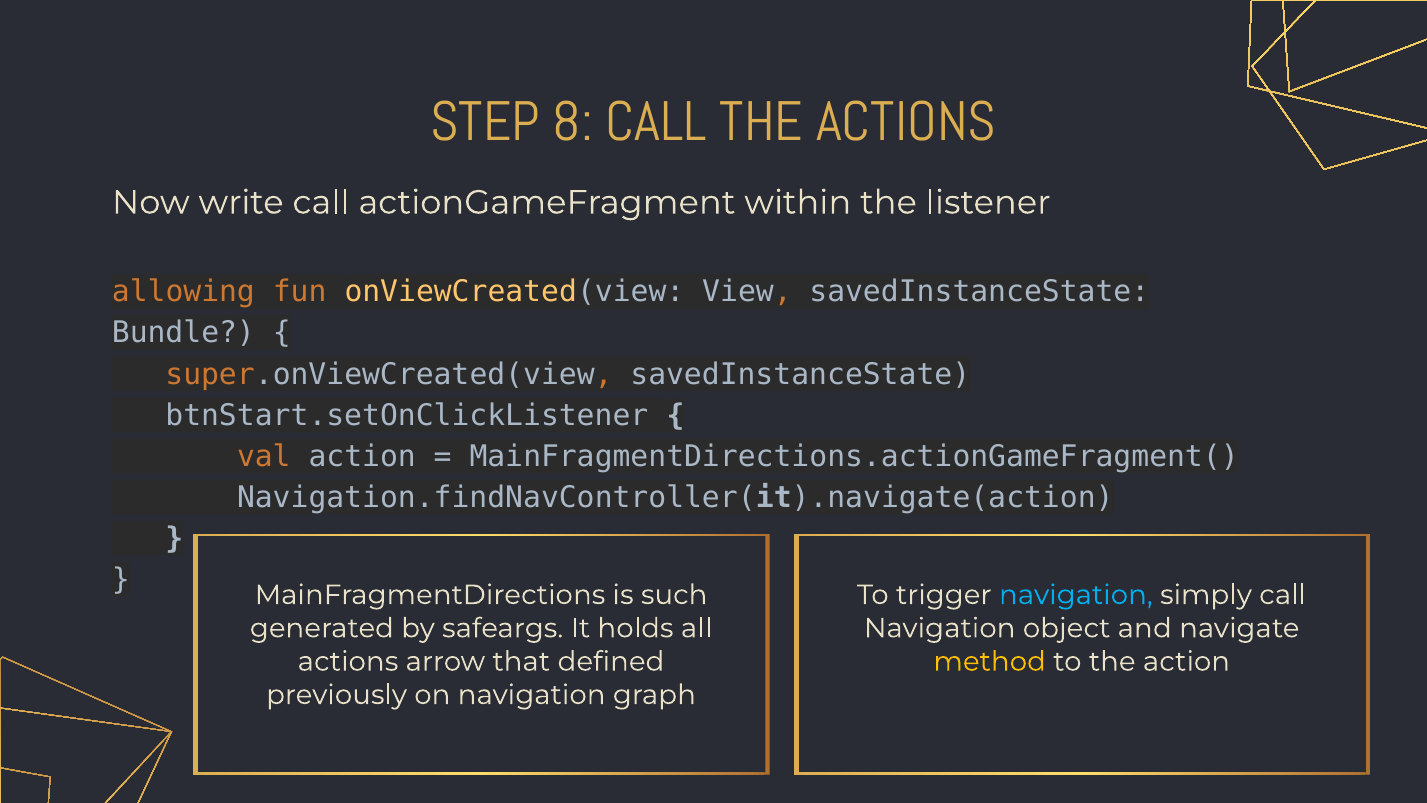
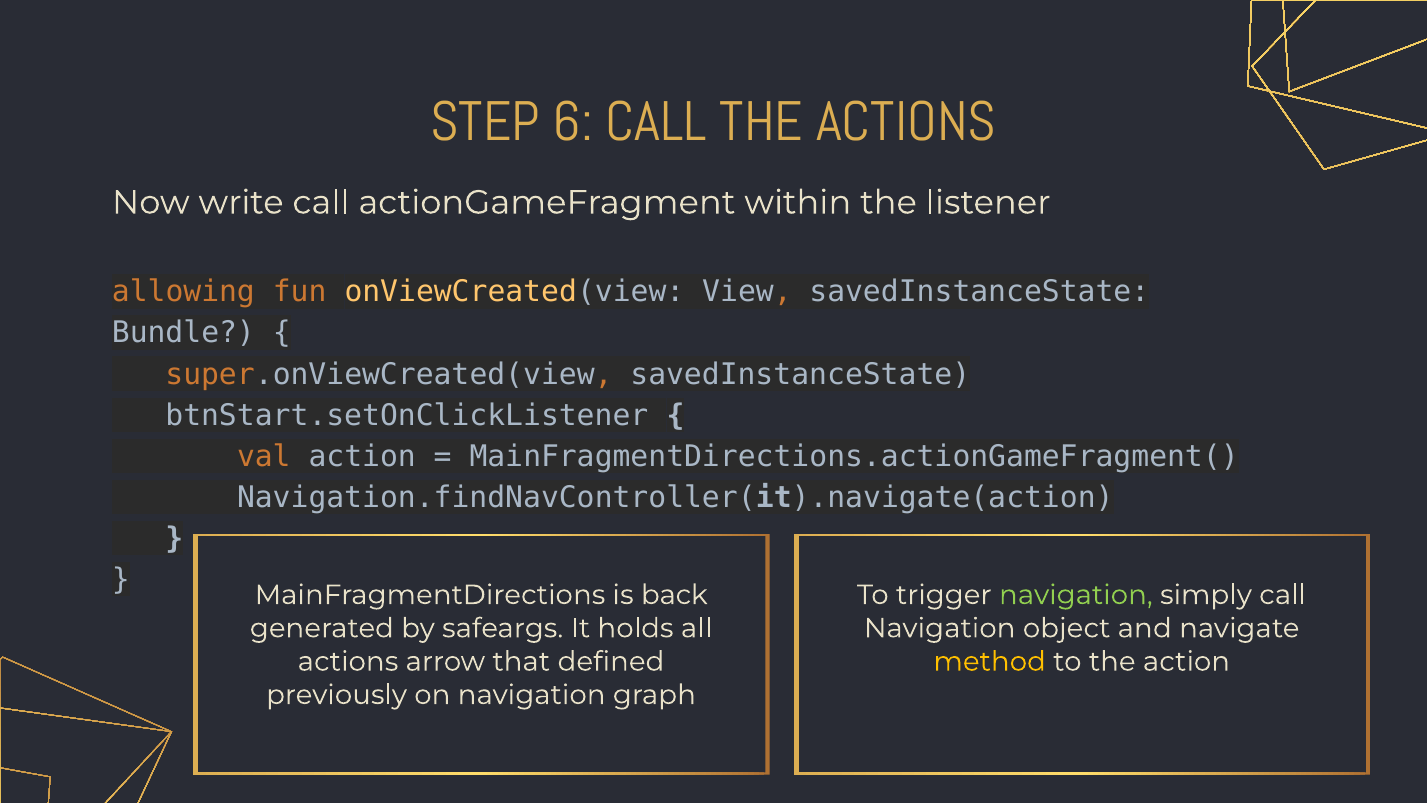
8: 8 -> 6
such: such -> back
navigation at (1076, 595) colour: light blue -> light green
